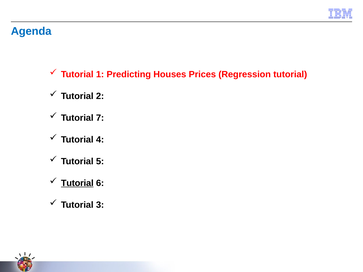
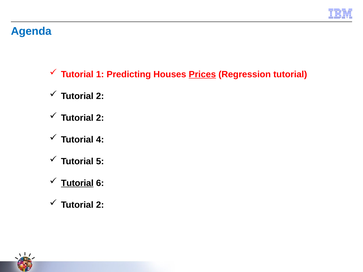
Prices underline: none -> present
7 at (100, 118): 7 -> 2
3 at (100, 205): 3 -> 2
